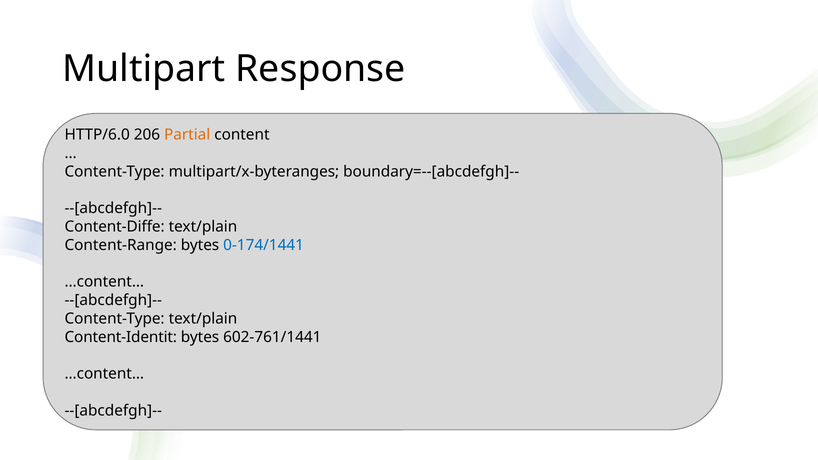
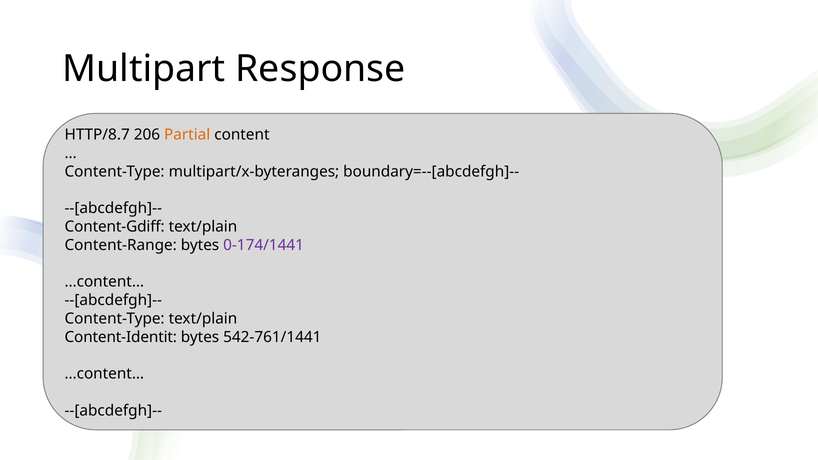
HTTP/6.0: HTTP/6.0 -> HTTP/8.7
Content-Diffe: Content-Diffe -> Content-Gdiff
0-174/1441 colour: blue -> purple
602-761/1441: 602-761/1441 -> 542-761/1441
